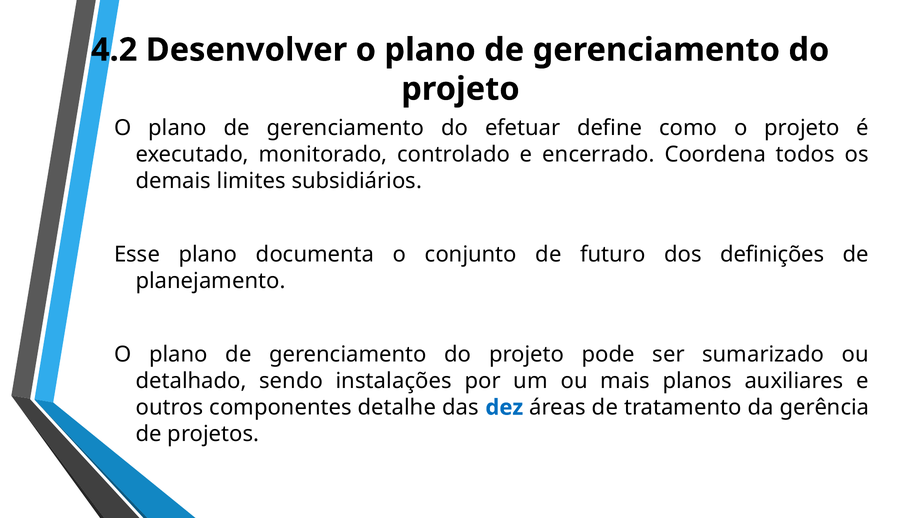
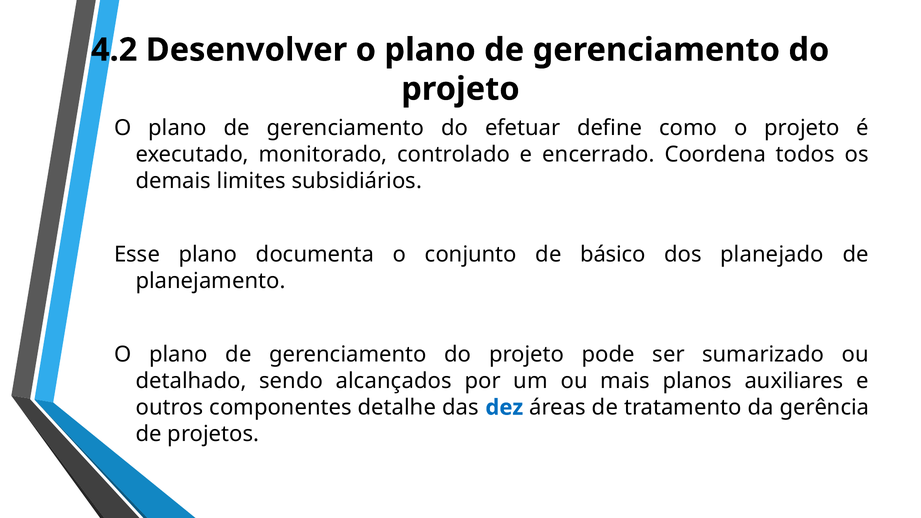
futuro: futuro -> básico
definições: definições -> planejado
instalações: instalações -> alcançados
